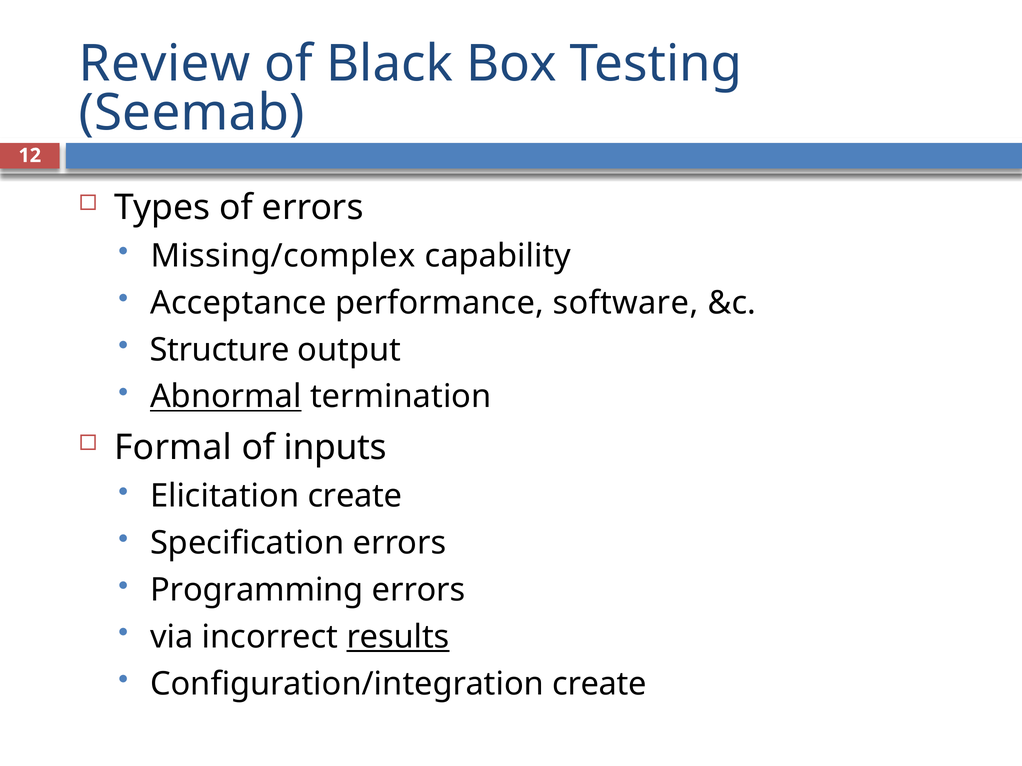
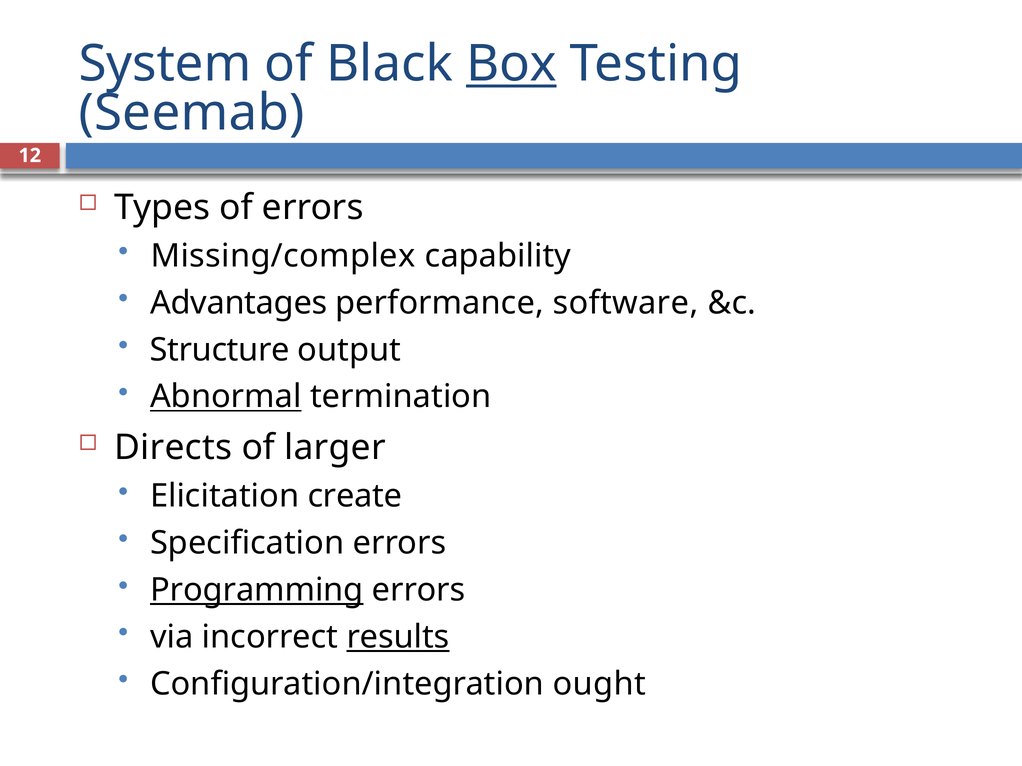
Review: Review -> System
Box underline: none -> present
Acceptance: Acceptance -> Advantages
Formal: Formal -> Directs
inputs: inputs -> larger
Programming underline: none -> present
Configuration/integration create: create -> ought
